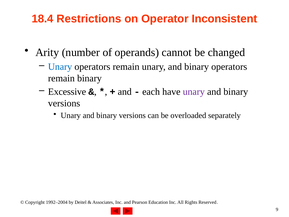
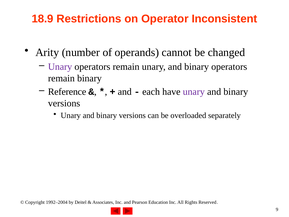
18.4: 18.4 -> 18.9
Unary at (60, 67) colour: blue -> purple
Excessive: Excessive -> Reference
